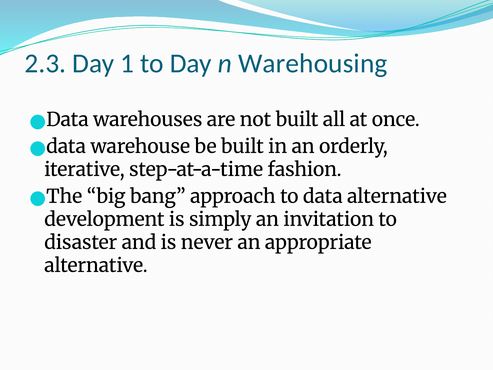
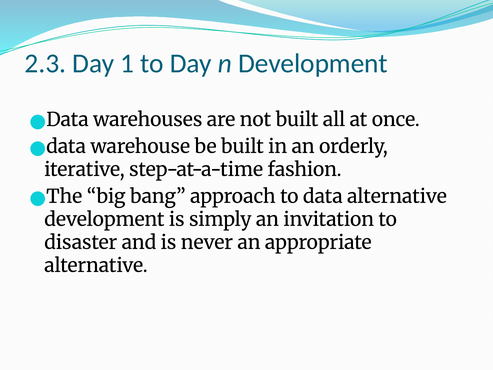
n Warehousing: Warehousing -> Development
